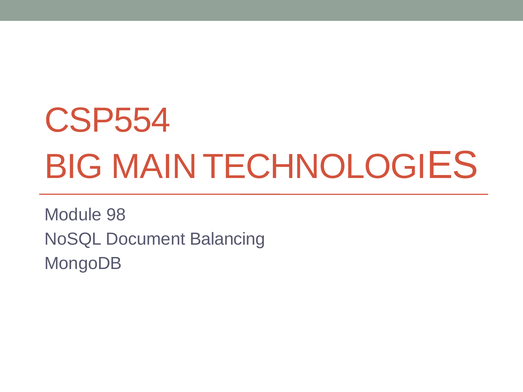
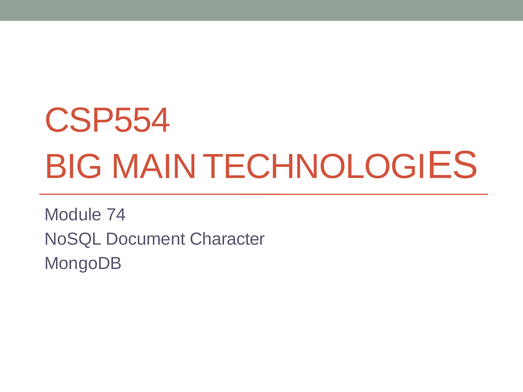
98: 98 -> 74
Balancing: Balancing -> Character
